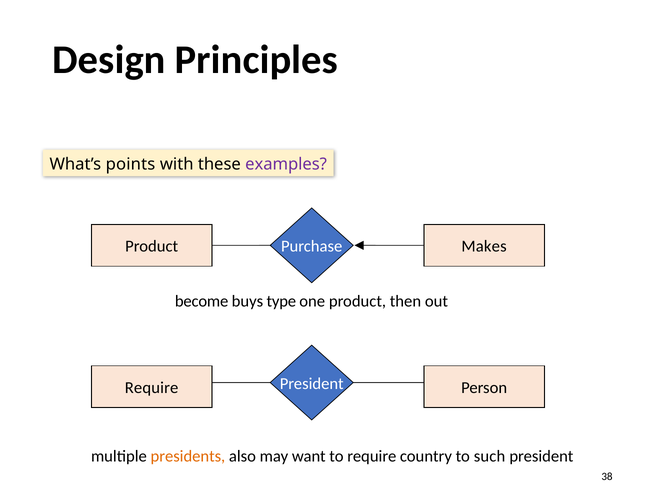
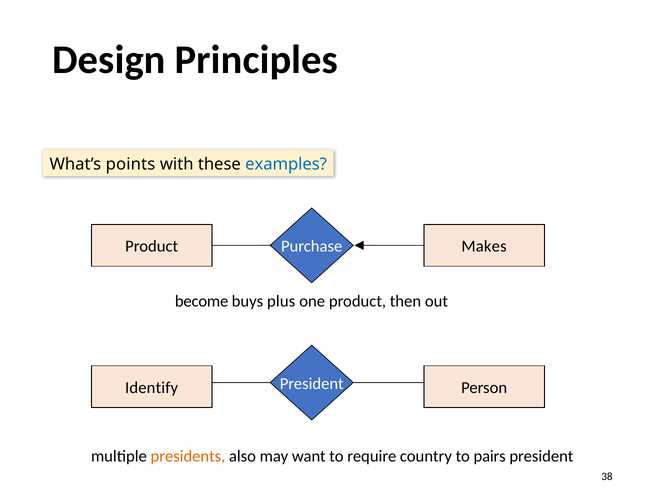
examples colour: purple -> blue
type: type -> plus
Require at (152, 388): Require -> Identify
such: such -> pairs
